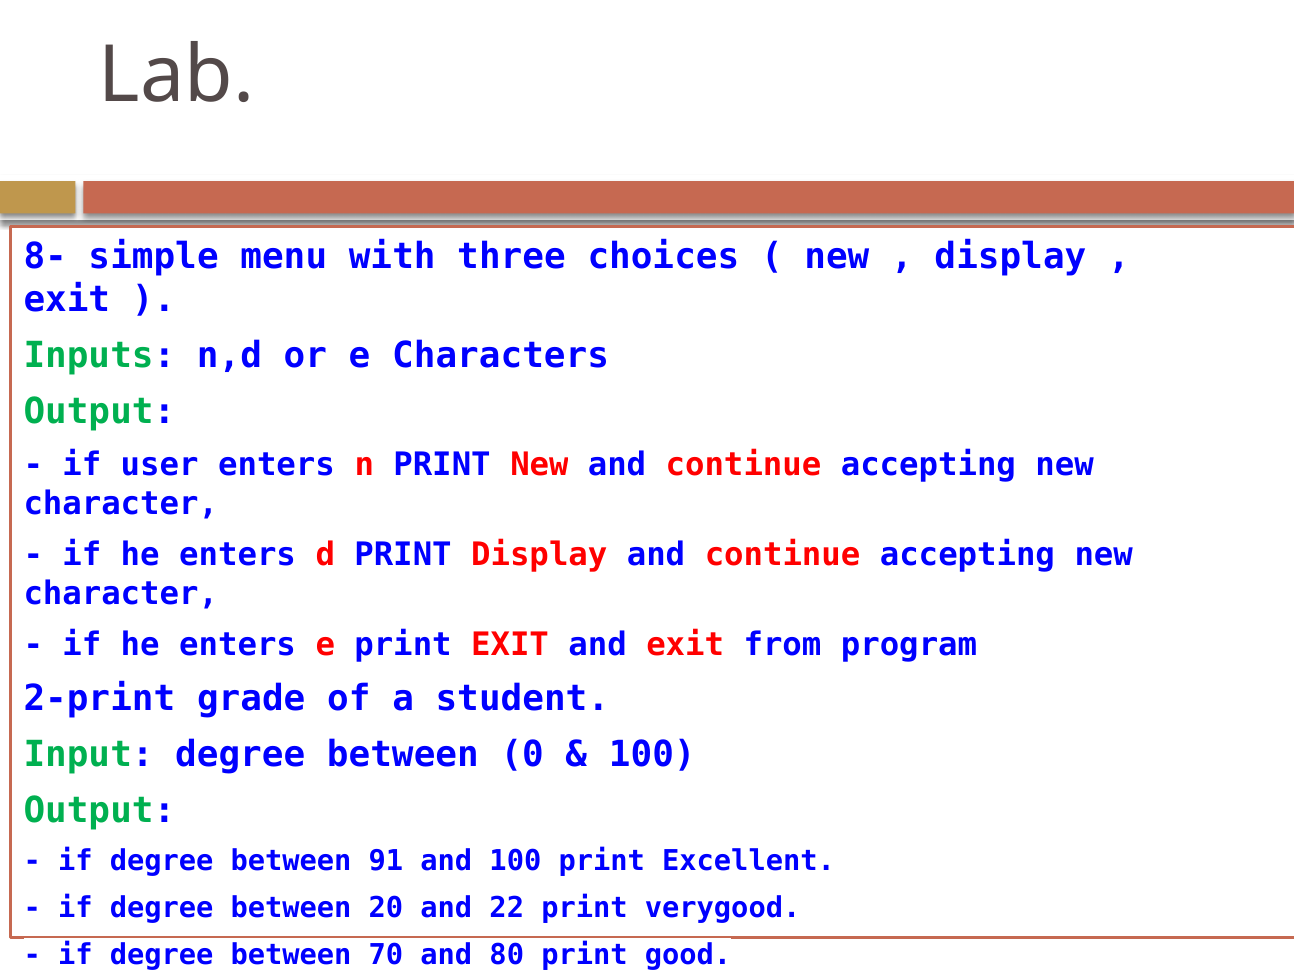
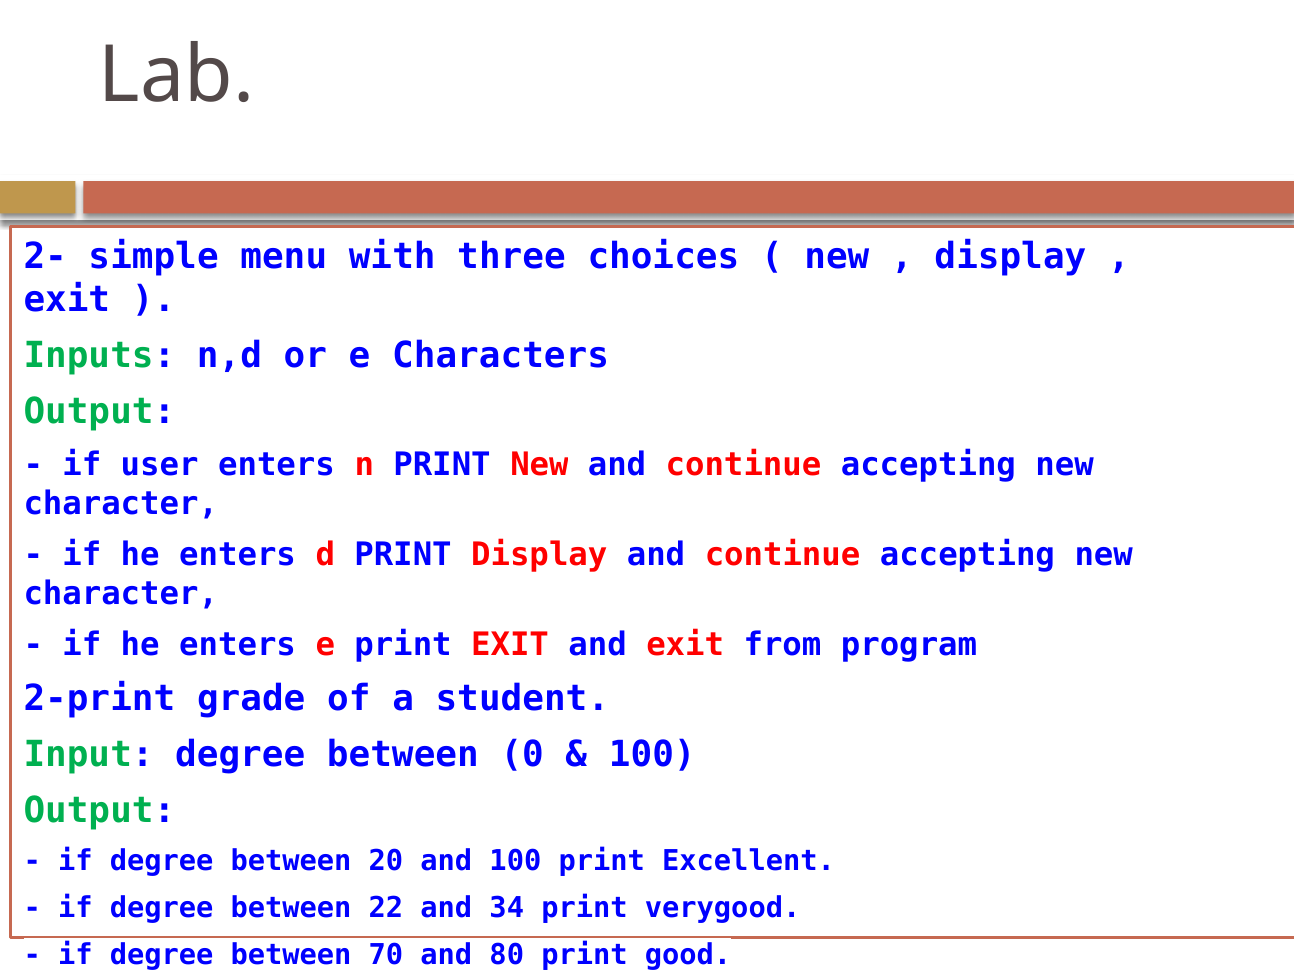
8-: 8- -> 2-
91: 91 -> 20
20: 20 -> 22
22: 22 -> 34
